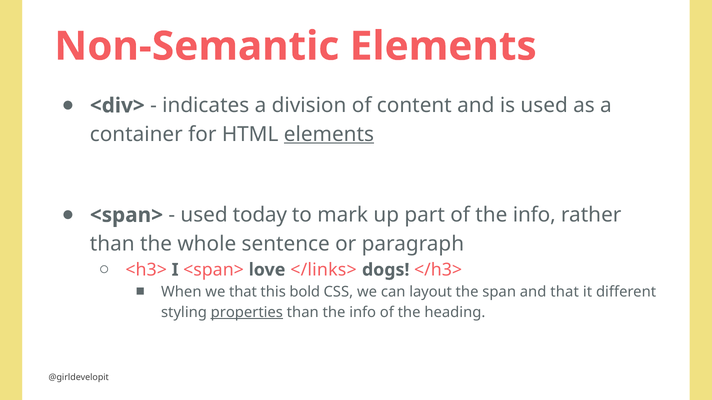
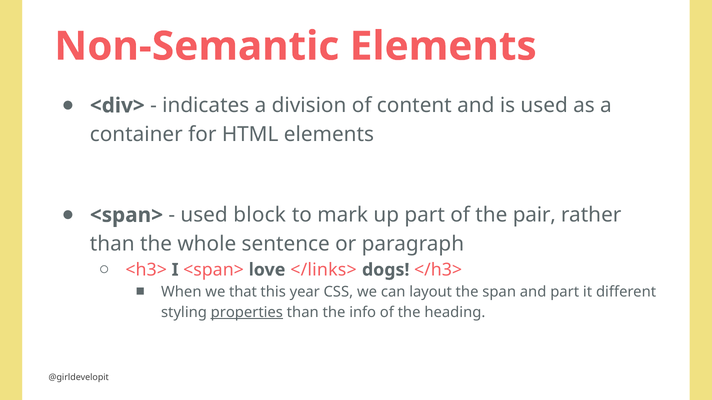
elements at (329, 134) underline: present -> none
today: today -> block
of the info: info -> pair
bold: bold -> year
and that: that -> part
